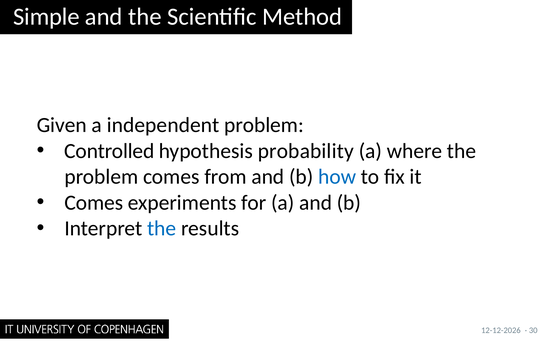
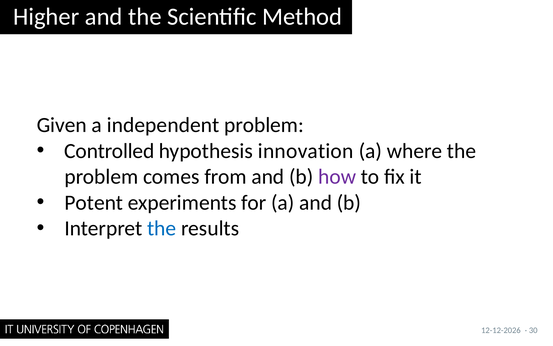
Simple: Simple -> Higher
probability: probability -> innovation
how colour: blue -> purple
Comes at (94, 202): Comes -> Potent
